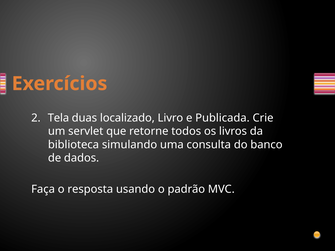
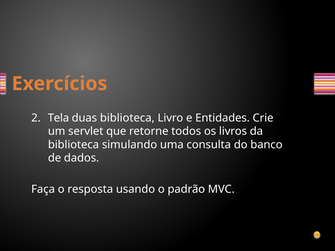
duas localizado: localizado -> biblioteca
Publicada: Publicada -> Entidades
